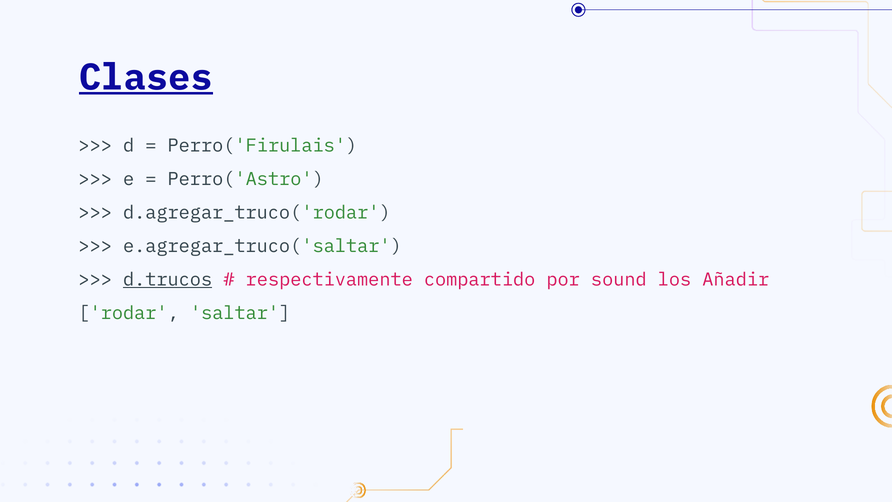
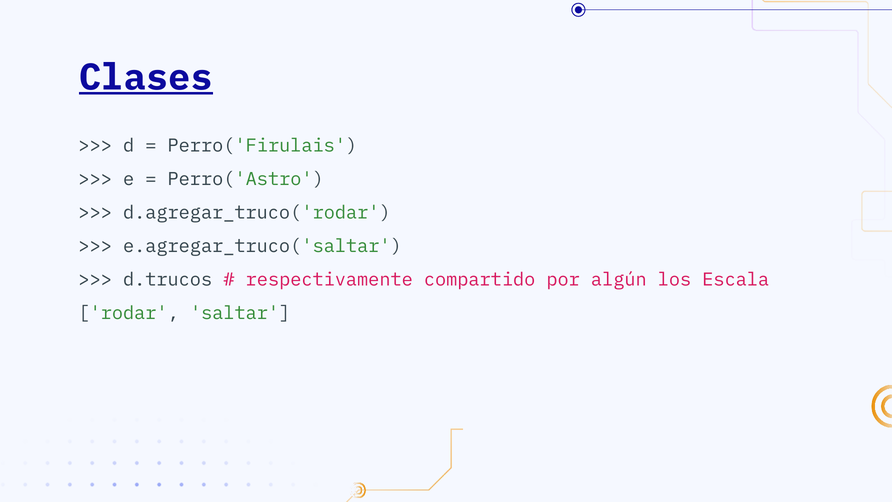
d.trucos underline: present -> none
sound: sound -> algún
Añadir: Añadir -> Escala
